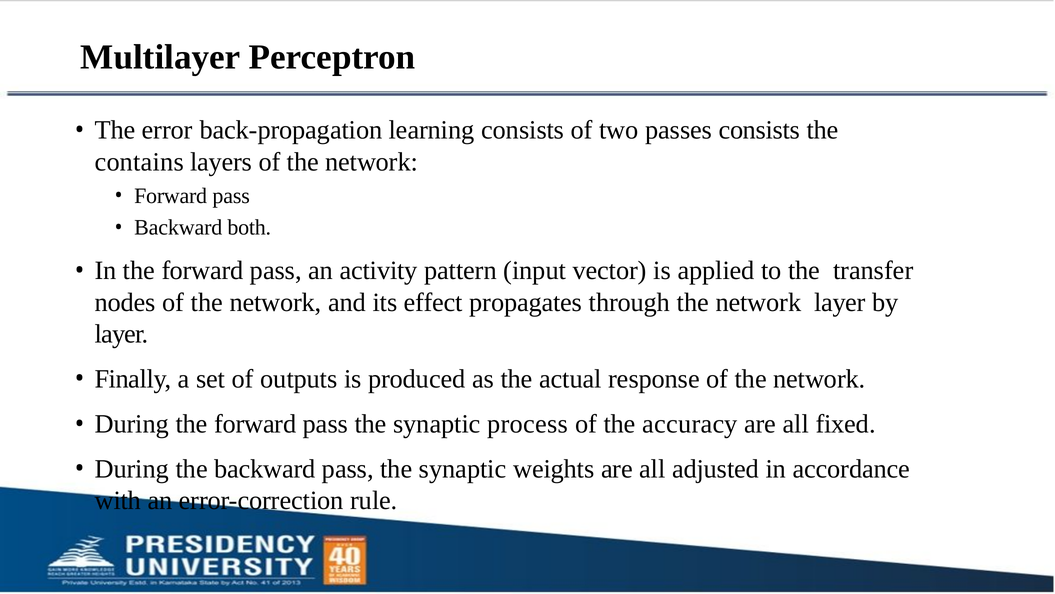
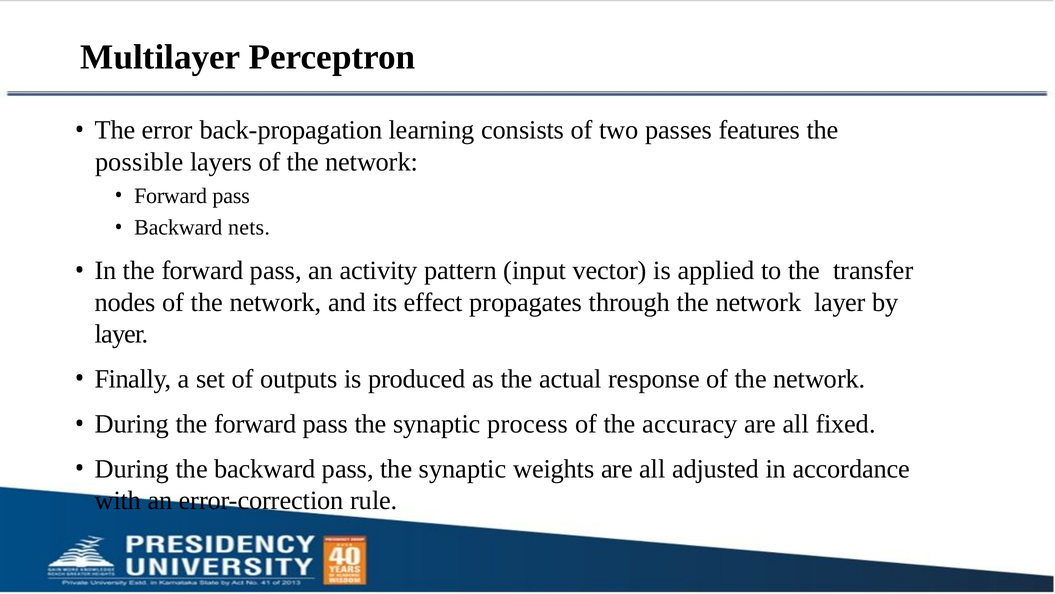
passes consists: consists -> features
contains: contains -> possible
both: both -> nets
